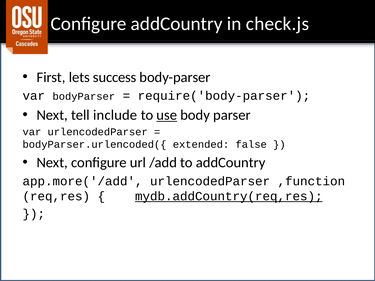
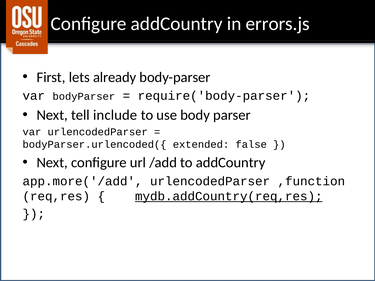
check.js: check.js -> errors.js
success: success -> already
use underline: present -> none
